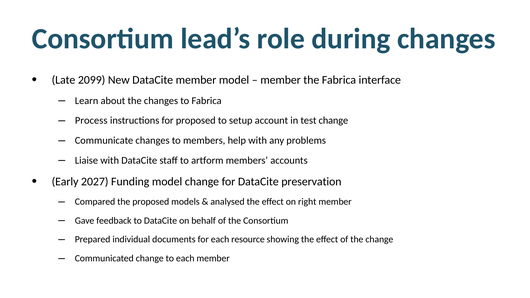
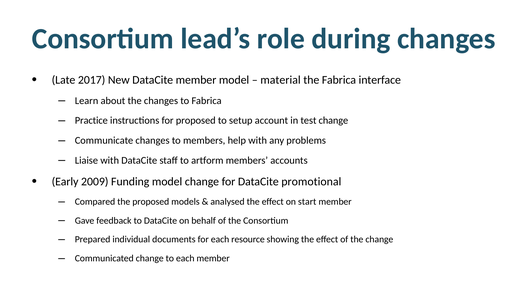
2099: 2099 -> 2017
member at (281, 80): member -> material
Process: Process -> Practice
2027: 2027 -> 2009
preservation: preservation -> promotional
right: right -> start
